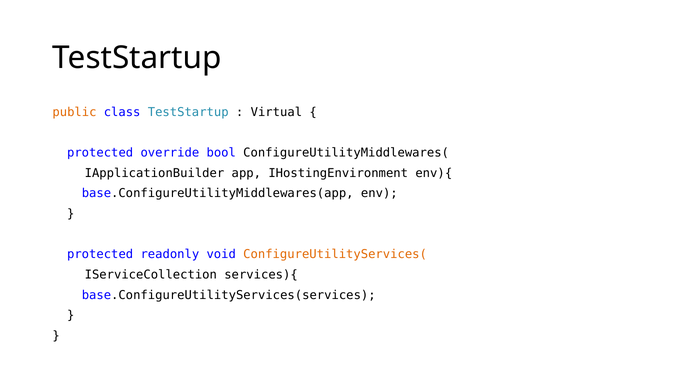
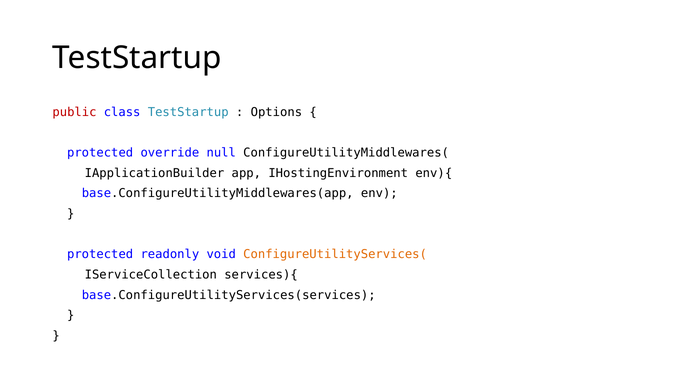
public colour: orange -> red
Virtual: Virtual -> Options
bool: bool -> null
